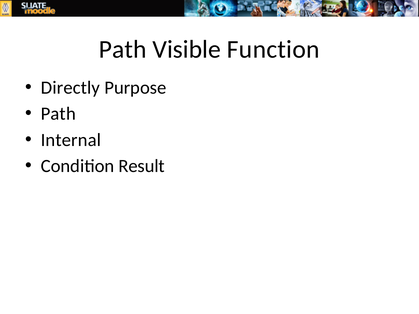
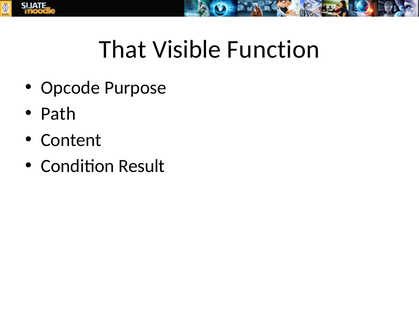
Path at (123, 49): Path -> That
Directly: Directly -> Opcode
Internal: Internal -> Content
